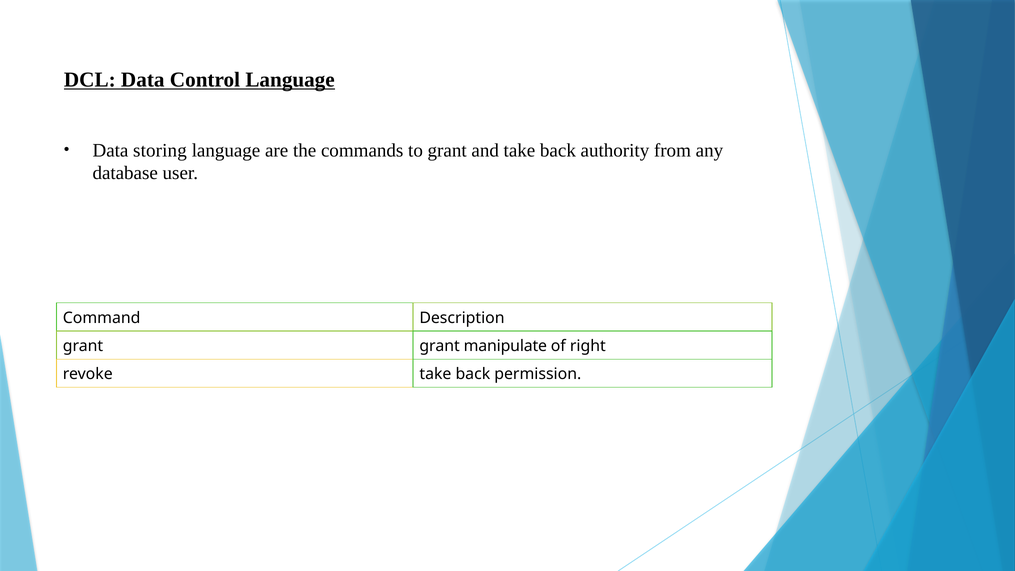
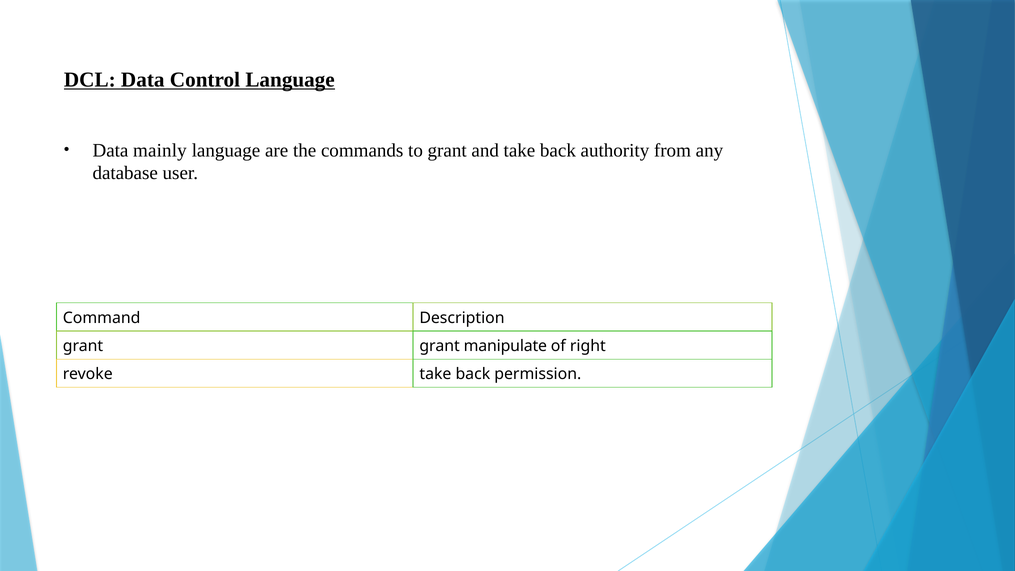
storing: storing -> mainly
